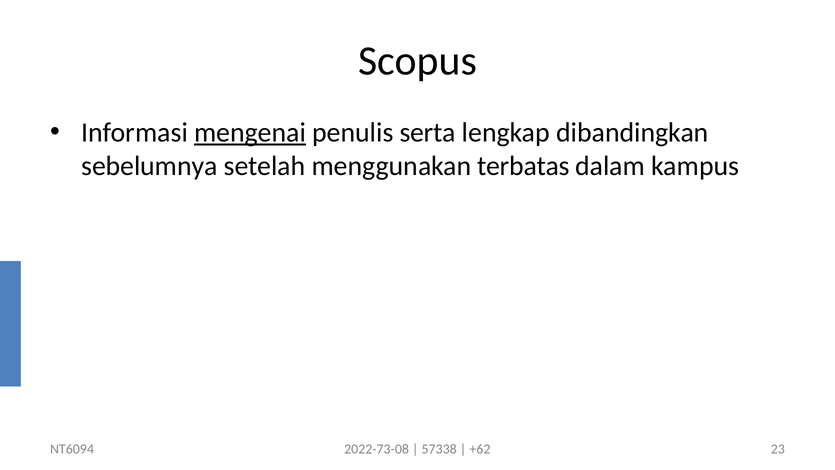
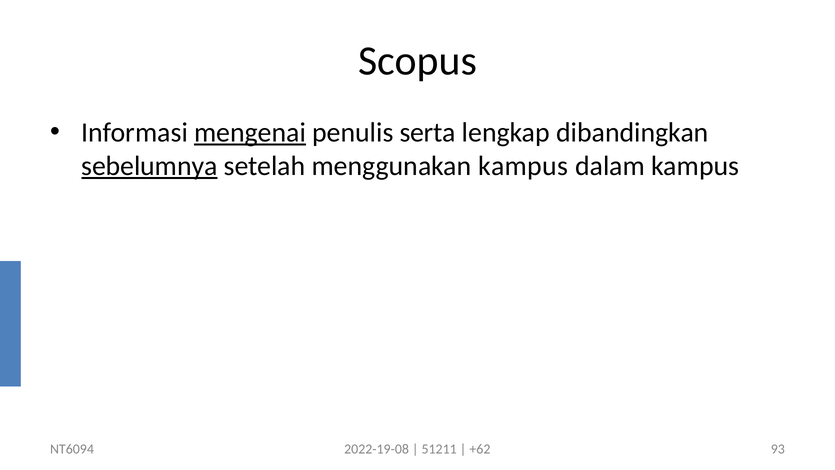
sebelumnya underline: none -> present
menggunakan terbatas: terbatas -> kampus
2022-73-08: 2022-73-08 -> 2022-19-08
57338: 57338 -> 51211
23: 23 -> 93
